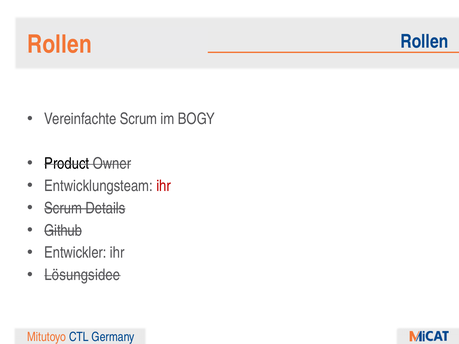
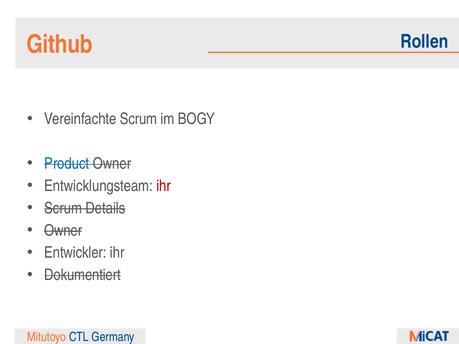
Rollen at (59, 44): Rollen -> Github
Product colour: black -> blue
Github at (63, 231): Github -> Owner
Lösungsidee: Lösungsidee -> Dokumentiert
